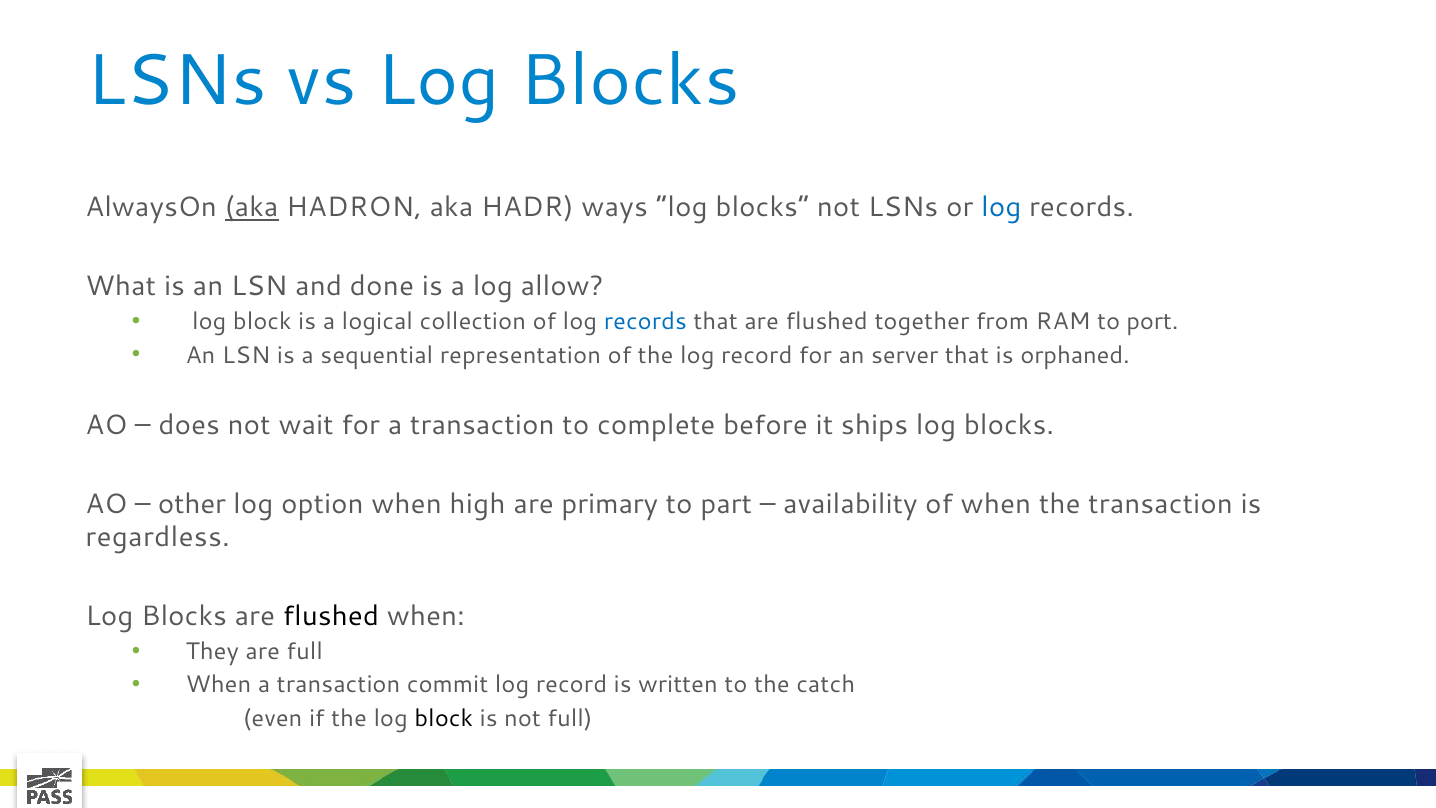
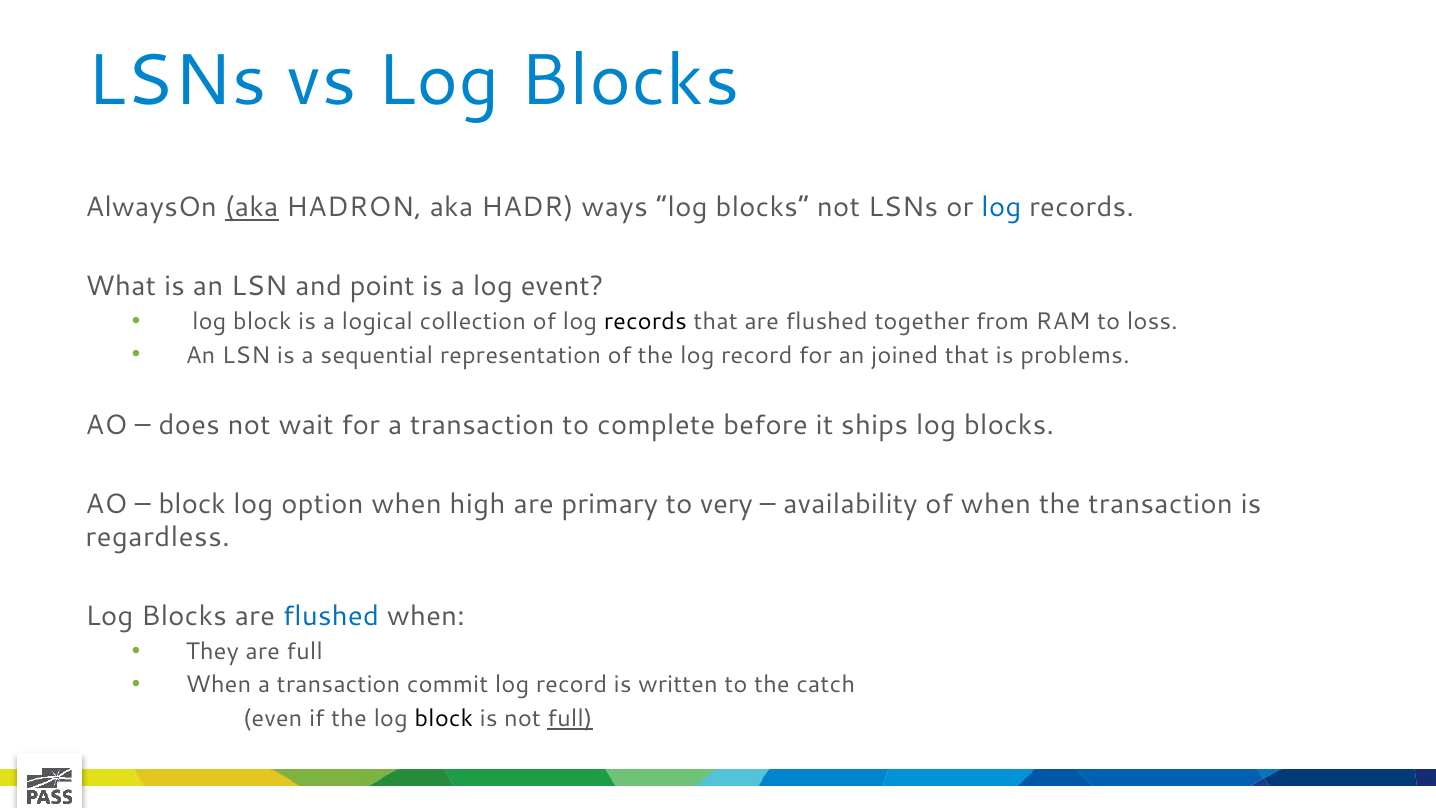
done: done -> point
allow: allow -> event
records at (645, 322) colour: blue -> black
port: port -> loss
server: server -> joined
orphaned: orphaned -> problems
other at (192, 504): other -> block
part: part -> very
flushed at (331, 616) colour: black -> blue
full at (570, 718) underline: none -> present
